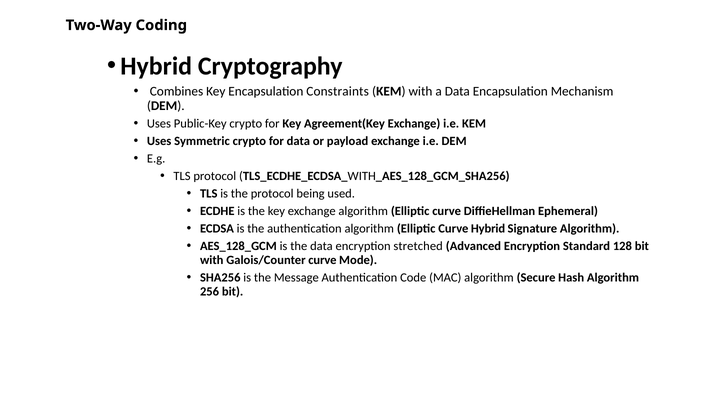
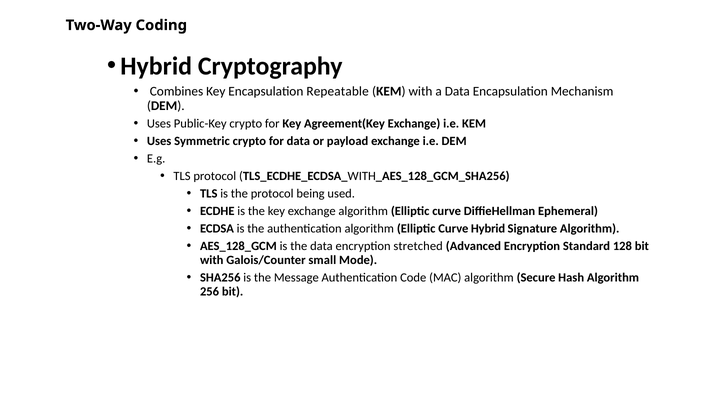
Constraints: Constraints -> Repeatable
Galois/Counter curve: curve -> small
